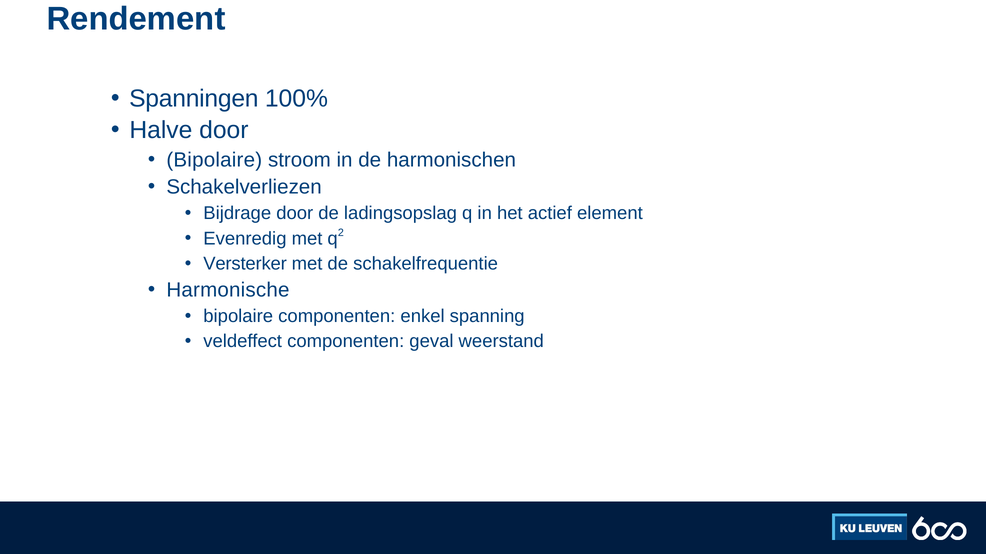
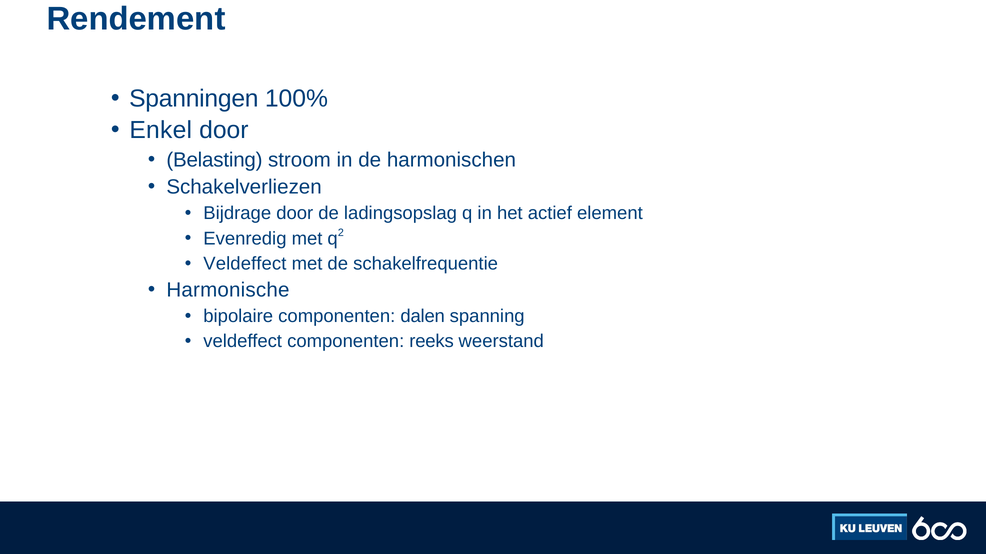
Halve: Halve -> Enkel
Bipolaire at (214, 160): Bipolaire -> Belasting
Versterker at (245, 264): Versterker -> Veldeffect
enkel: enkel -> dalen
geval: geval -> reeks
